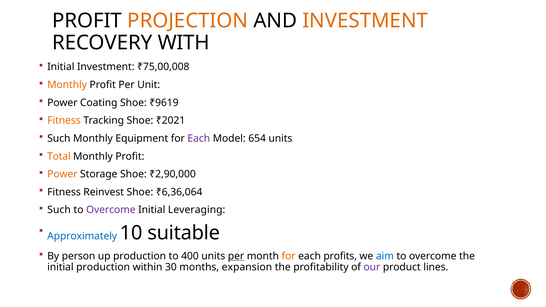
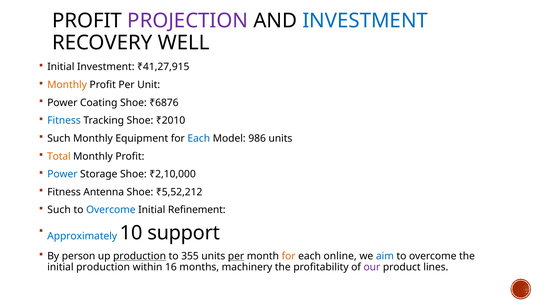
PROJECTION colour: orange -> purple
INVESTMENT at (365, 21) colour: orange -> blue
WITH: WITH -> WELL
₹75,00,008: ₹75,00,008 -> ₹41,27,915
₹9619: ₹9619 -> ₹6876
Fitness at (64, 121) colour: orange -> blue
₹2021: ₹2021 -> ₹2010
Each at (199, 138) colour: purple -> blue
654: 654 -> 986
Power at (62, 174) colour: orange -> blue
₹2,90,000: ₹2,90,000 -> ₹2,10,000
Reinvest: Reinvest -> Antenna
₹6,36,064: ₹6,36,064 -> ₹5,52,212
Overcome at (111, 210) colour: purple -> blue
Leveraging: Leveraging -> Refinement
suitable: suitable -> support
production at (140, 256) underline: none -> present
400: 400 -> 355
profits: profits -> online
30: 30 -> 16
expansion: expansion -> machinery
